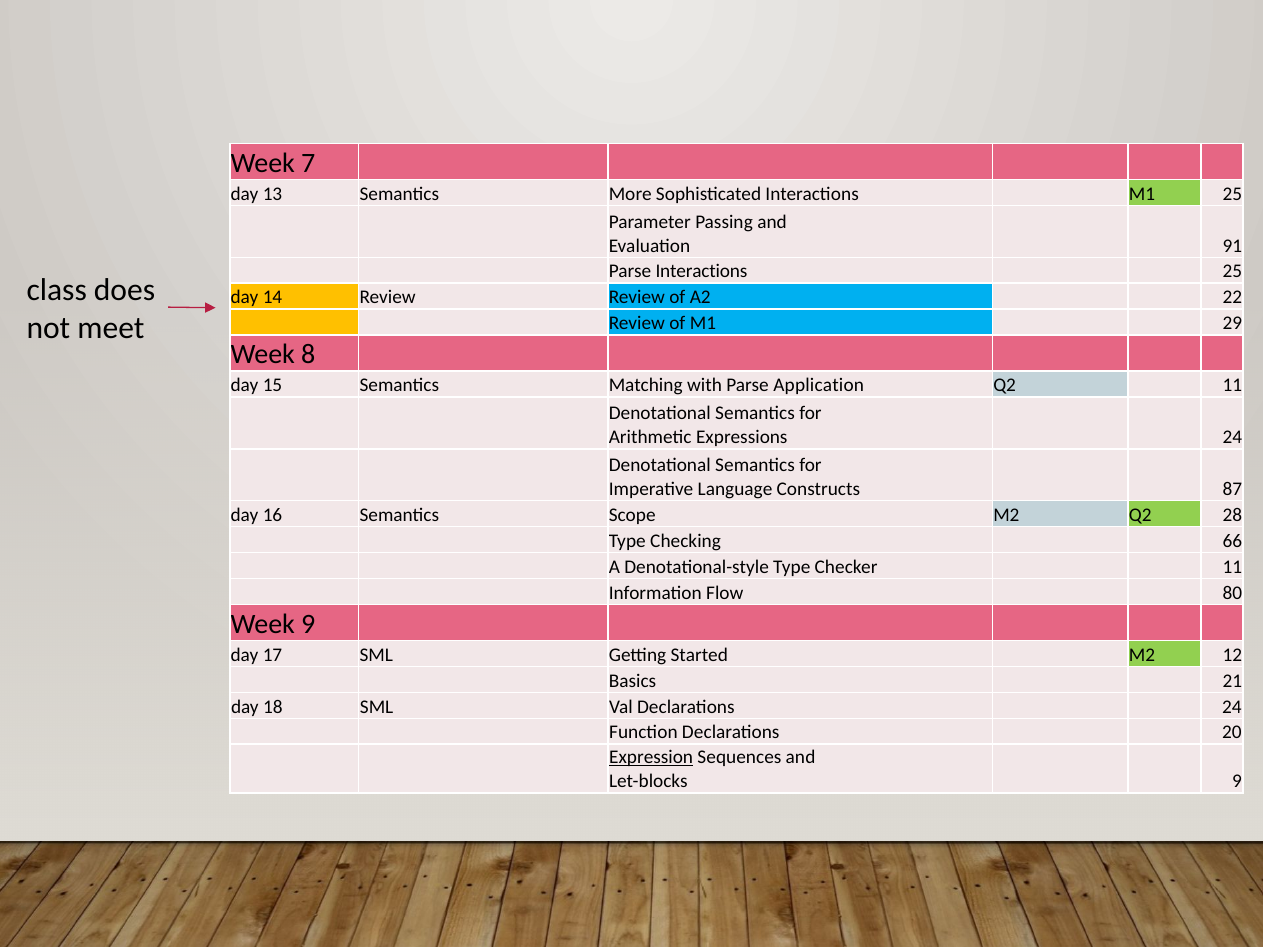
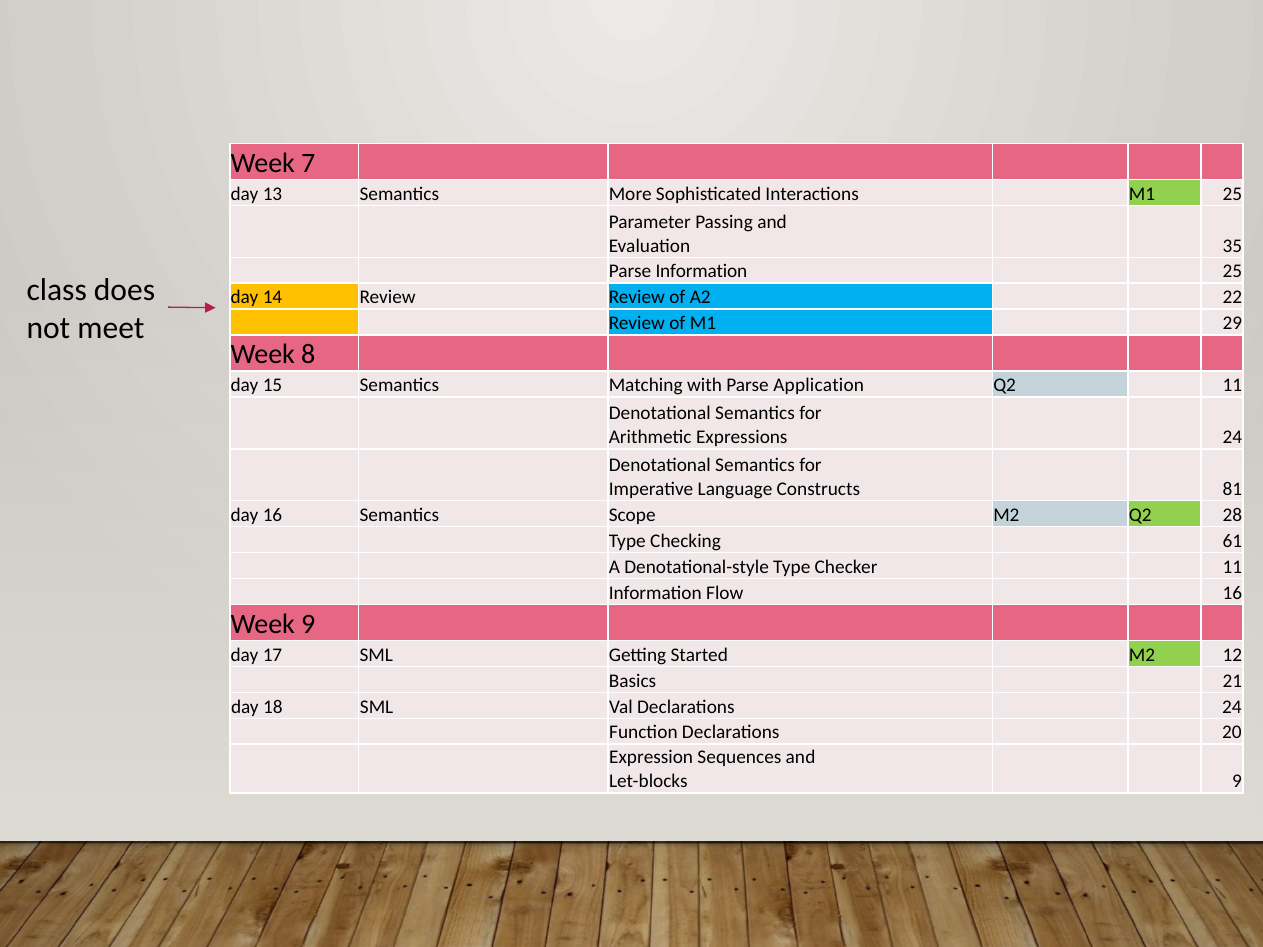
91: 91 -> 35
Parse Interactions: Interactions -> Information
87: 87 -> 81
66: 66 -> 61
Flow 80: 80 -> 16
Expression underline: present -> none
